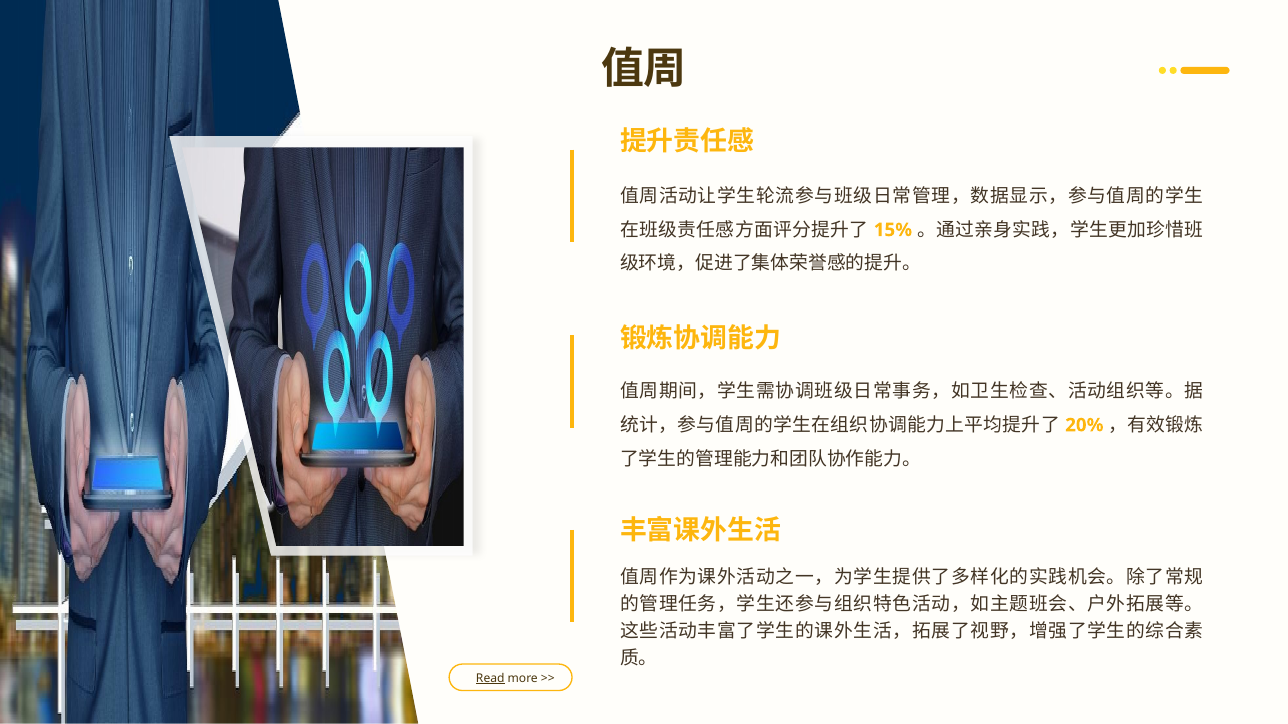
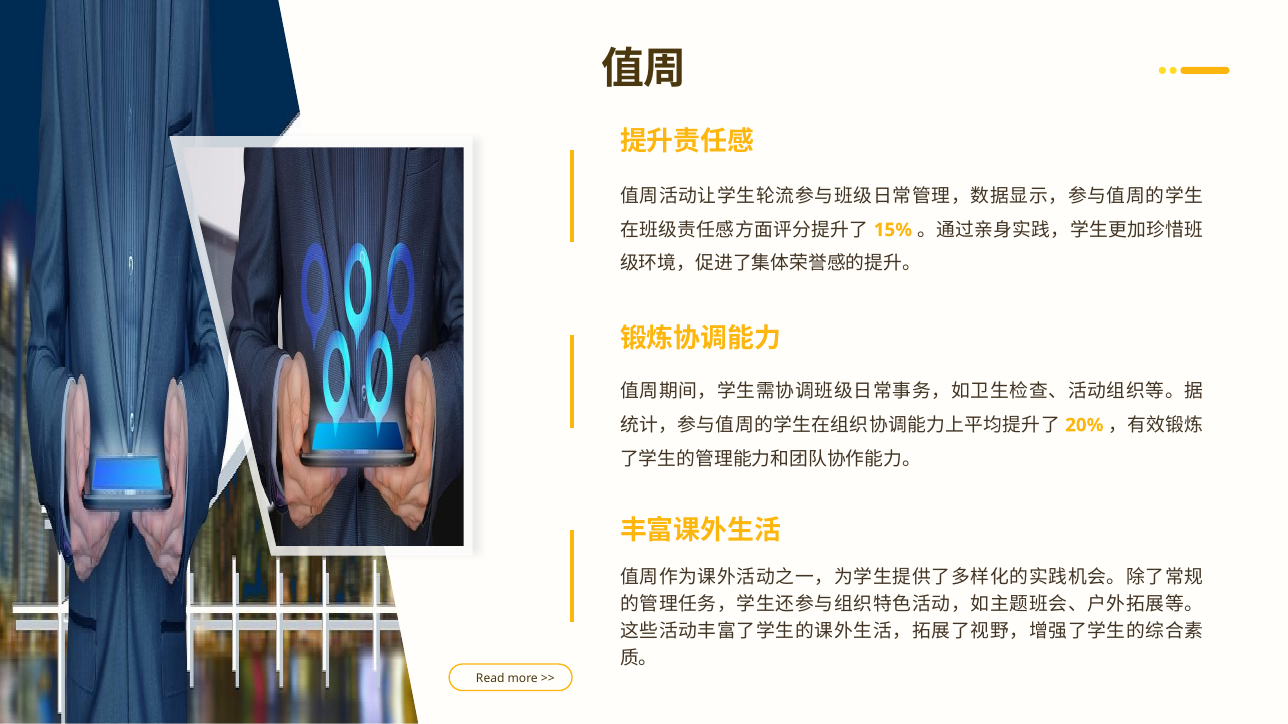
Read underline: present -> none
